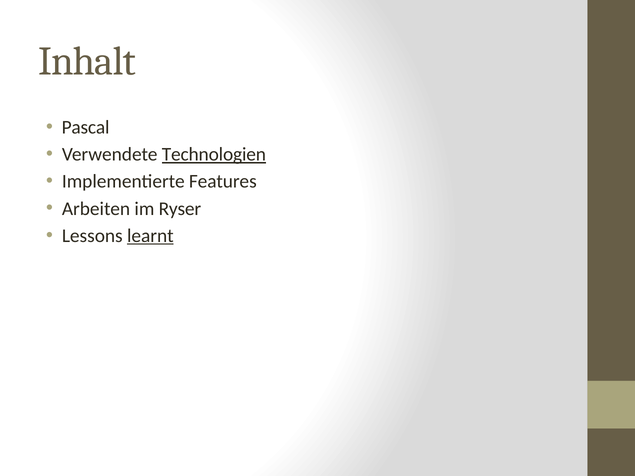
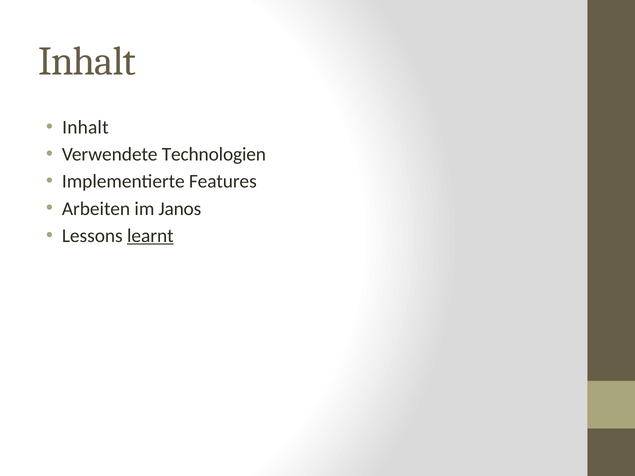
Pascal at (86, 127): Pascal -> Inhalt
Technologien underline: present -> none
Ryser: Ryser -> Janos
